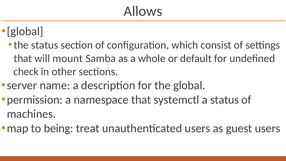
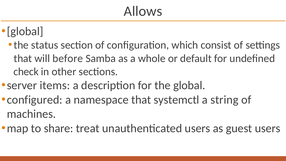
mount: mount -> before
name: name -> items
permission: permission -> configured
a status: status -> string
being: being -> share
